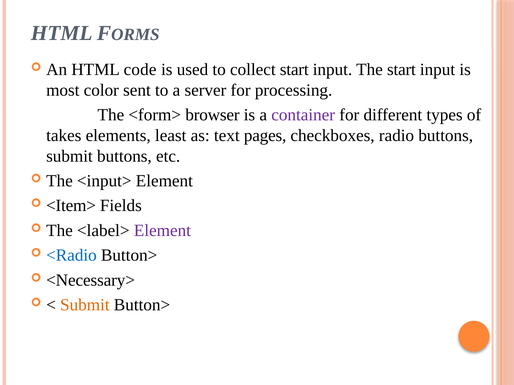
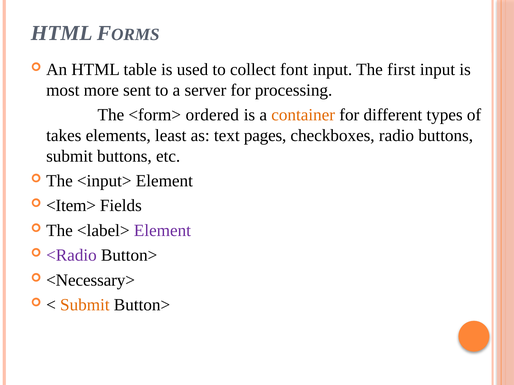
code: code -> table
collect start: start -> font
The start: start -> first
color: color -> more
browser: browser -> ordered
container colour: purple -> orange
<Radio colour: blue -> purple
